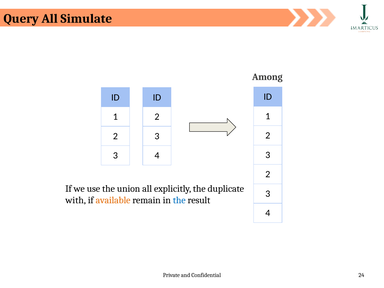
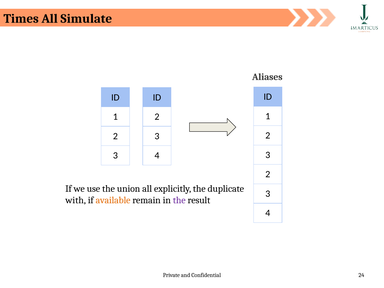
Query: Query -> Times
Among: Among -> Aliases
the at (179, 200) colour: blue -> purple
